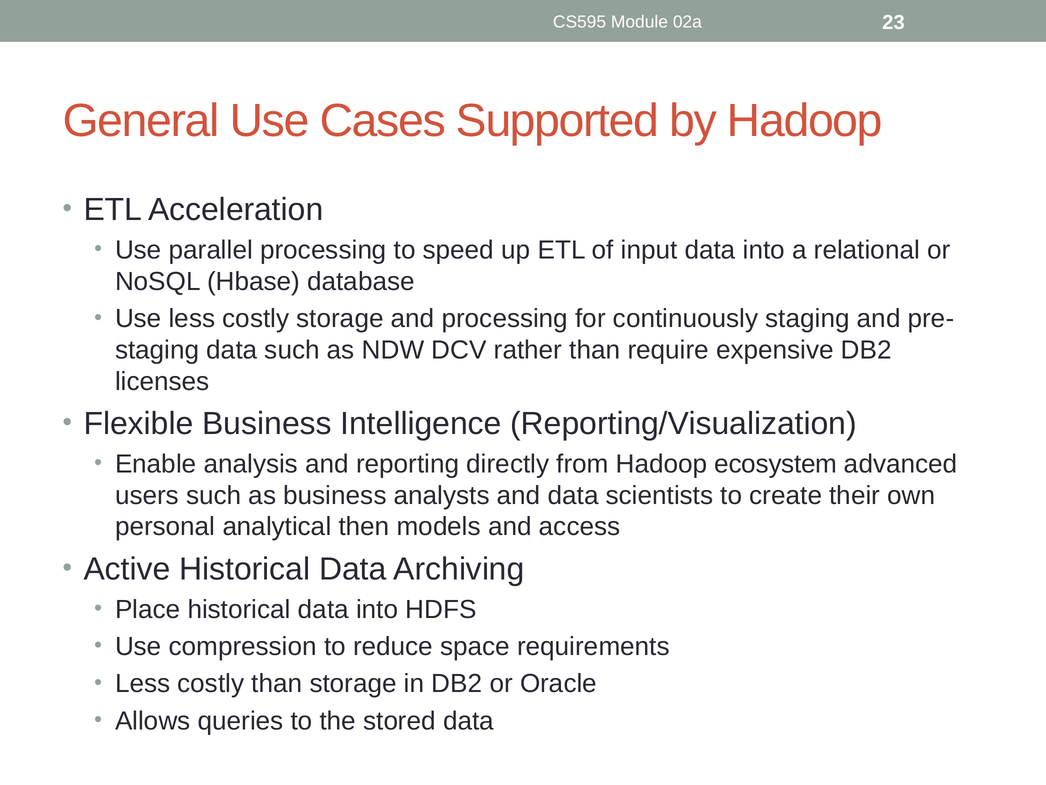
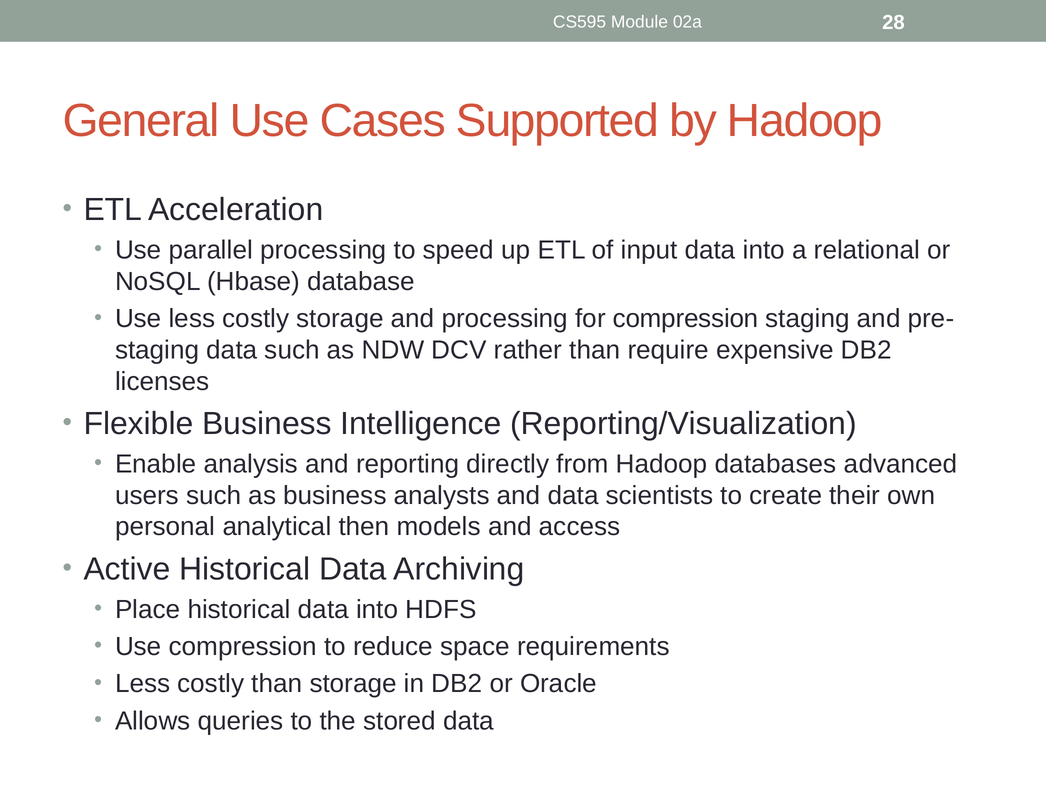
23: 23 -> 28
for continuously: continuously -> compression
ecosystem: ecosystem -> databases
